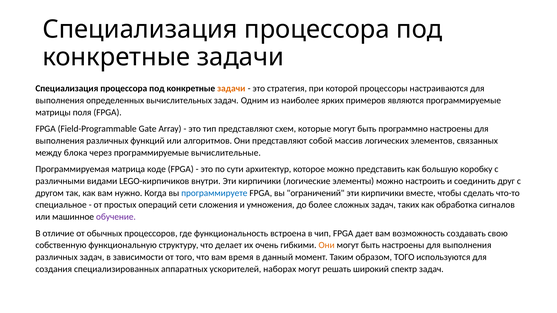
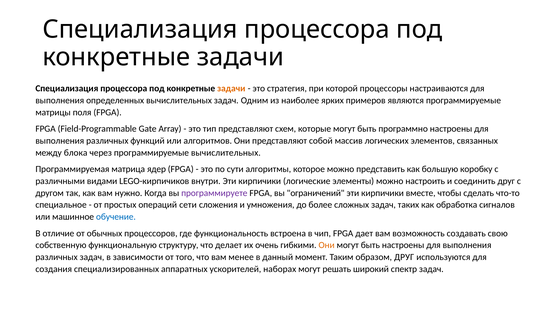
программируемые вычислительные: вычислительные -> вычислительных
коде: коде -> ядер
архитектур: архитектур -> алгоритмы
программируете colour: blue -> purple
обучение colour: purple -> blue
время: время -> менее
образом ТОГО: ТОГО -> ДРУГ
